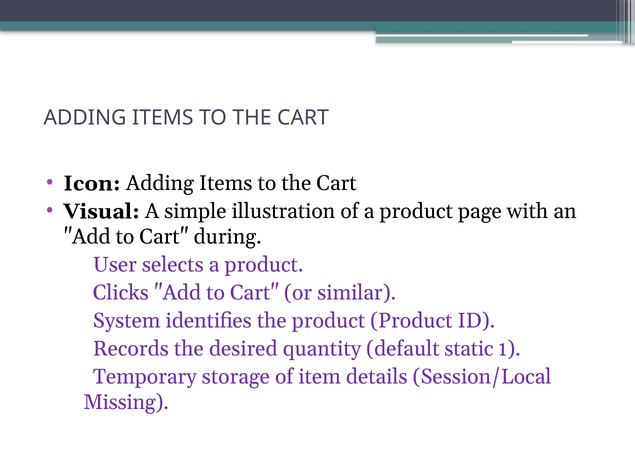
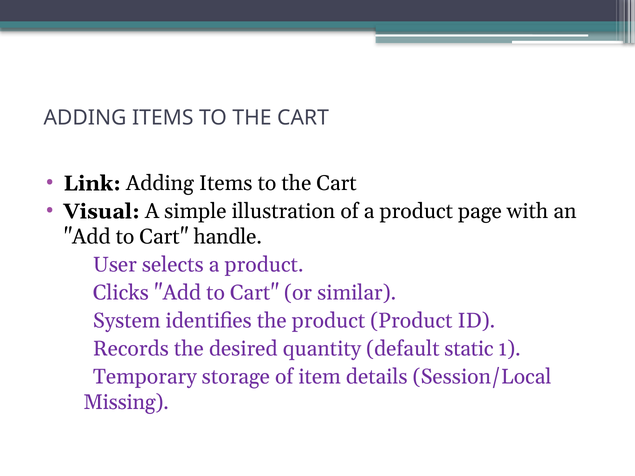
Icon: Icon -> Link
during: during -> handle
